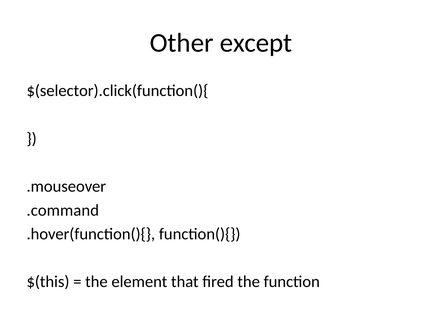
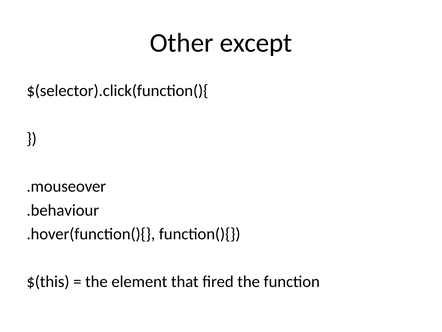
.command: .command -> .behaviour
